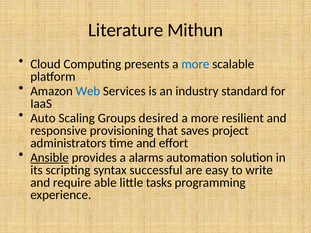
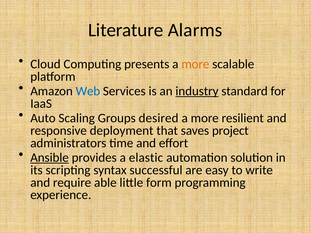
Mithun: Mithun -> Alarms
more at (195, 64) colour: blue -> orange
industry underline: none -> present
provisioning: provisioning -> deployment
alarms: alarms -> elastic
tasks: tasks -> form
